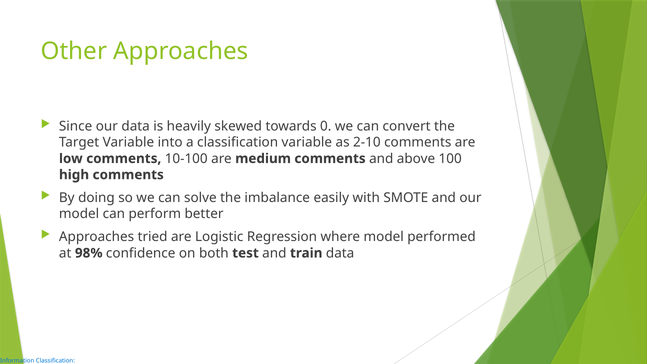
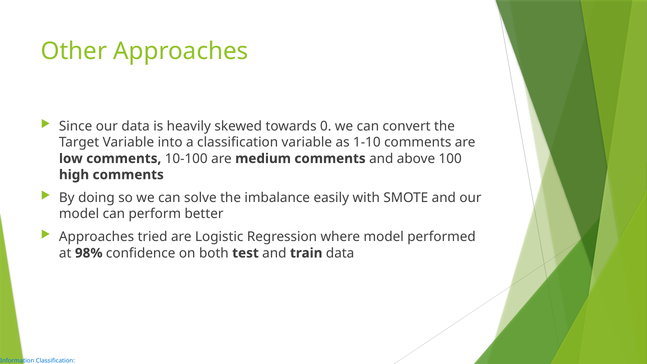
2-10: 2-10 -> 1-10
